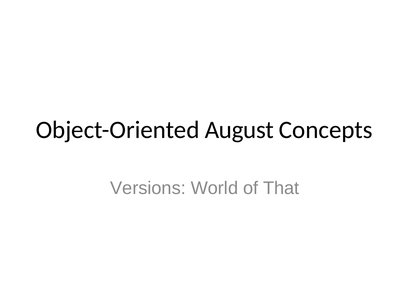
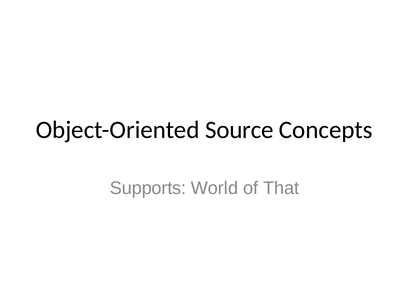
August: August -> Source
Versions: Versions -> Supports
